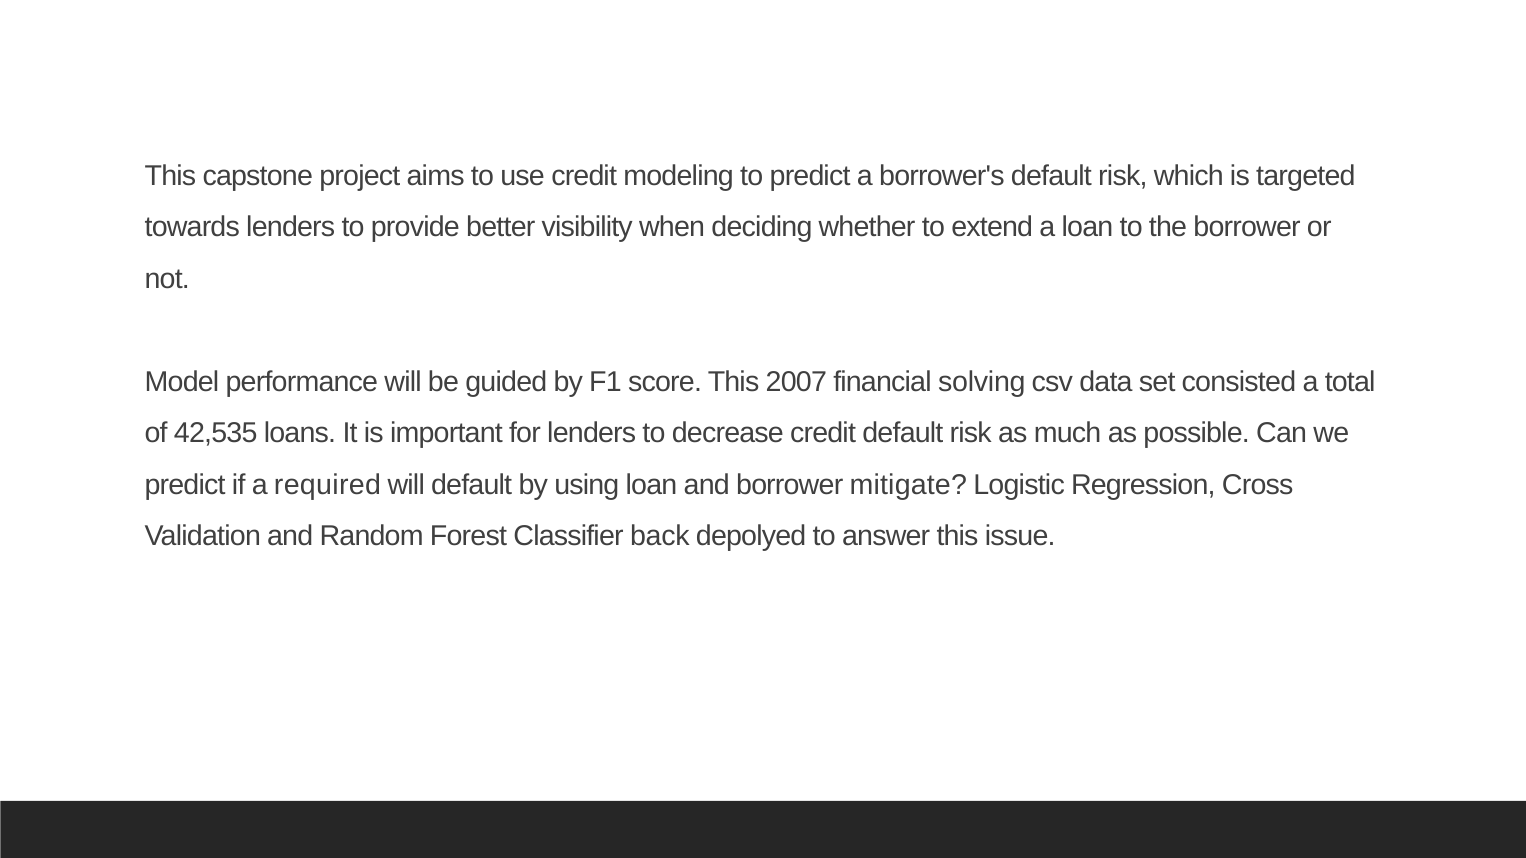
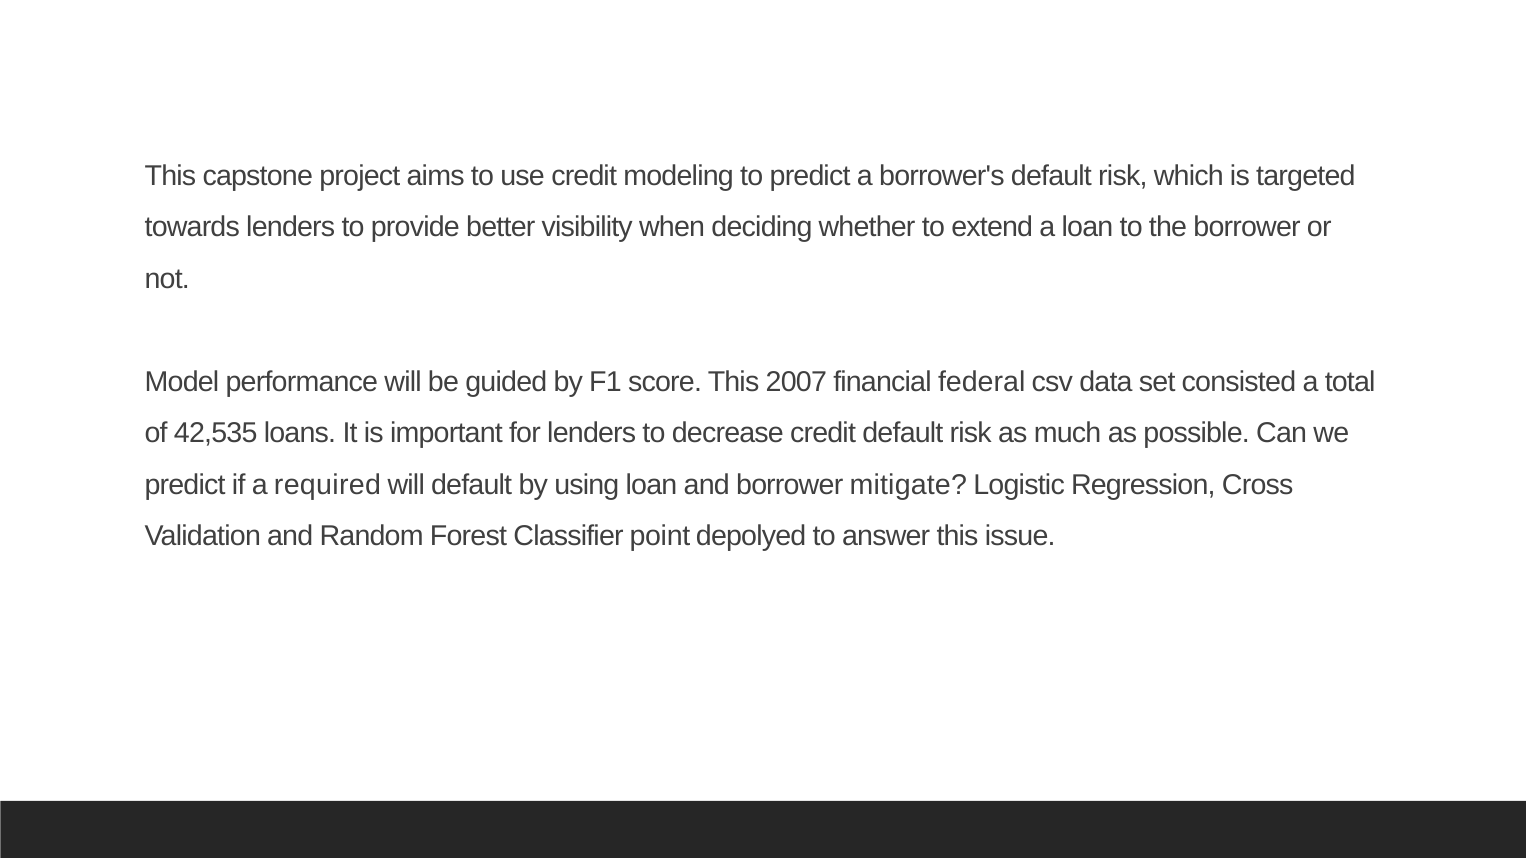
solving: solving -> federal
back: back -> point
